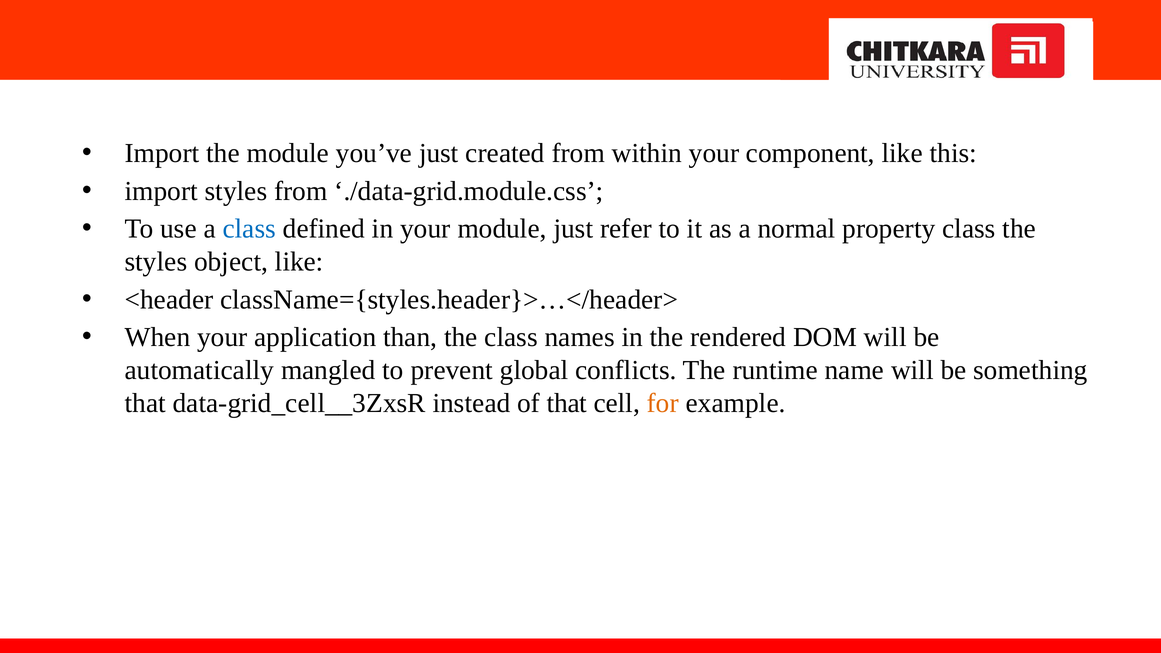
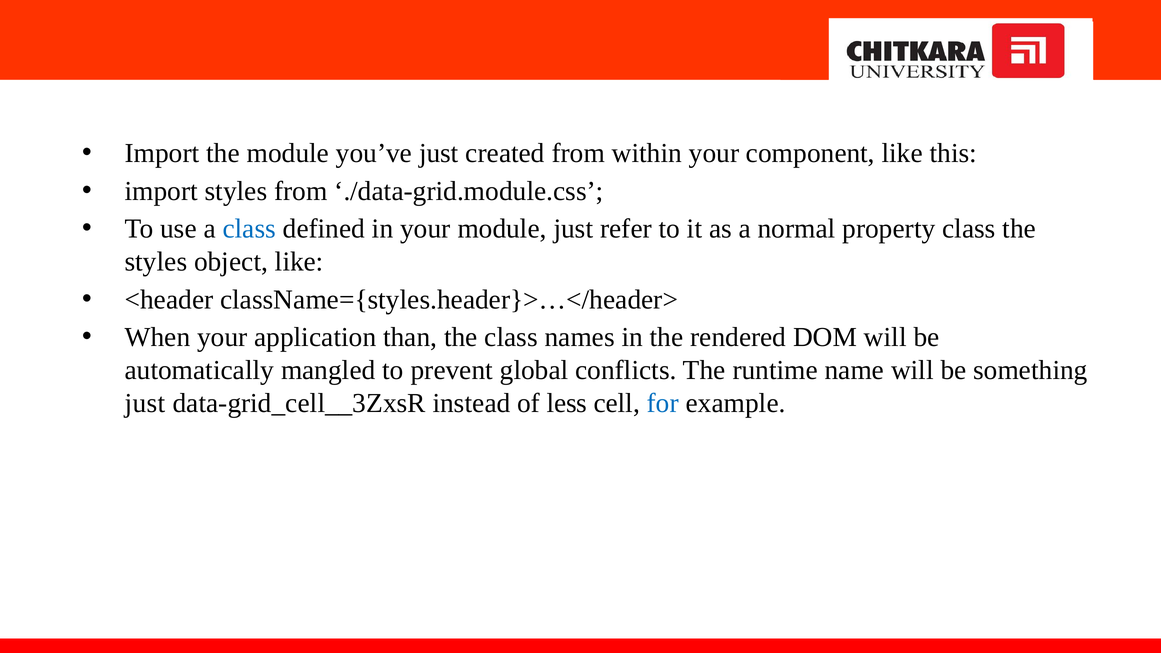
that at (145, 403): that -> just
of that: that -> less
for colour: orange -> blue
